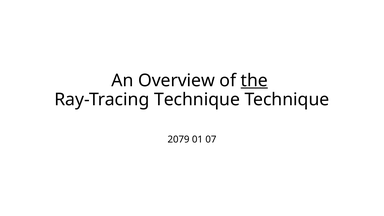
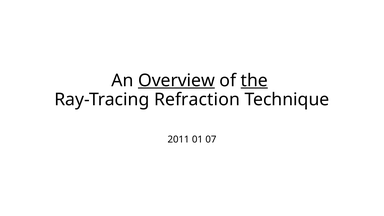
Overview underline: none -> present
Ray-Tracing Technique: Technique -> Refraction
2079: 2079 -> 2011
